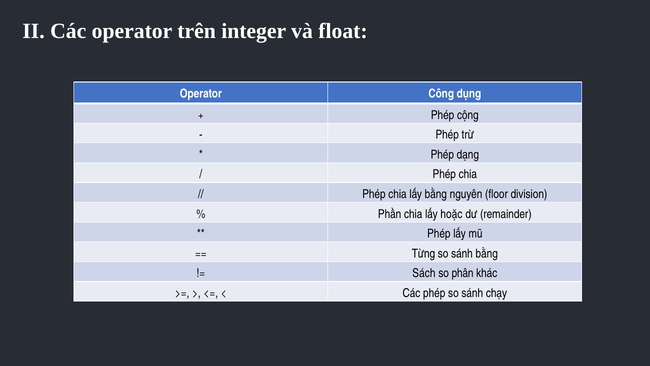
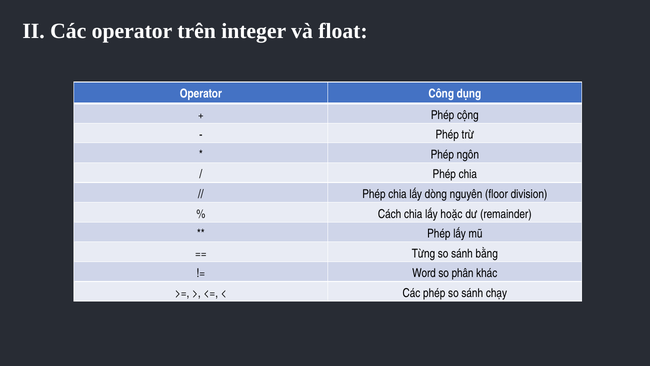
dạng: dạng -> ngôn
lấy bằng: bằng -> dòng
Phần: Phần -> Cách
Sách: Sách -> Word
